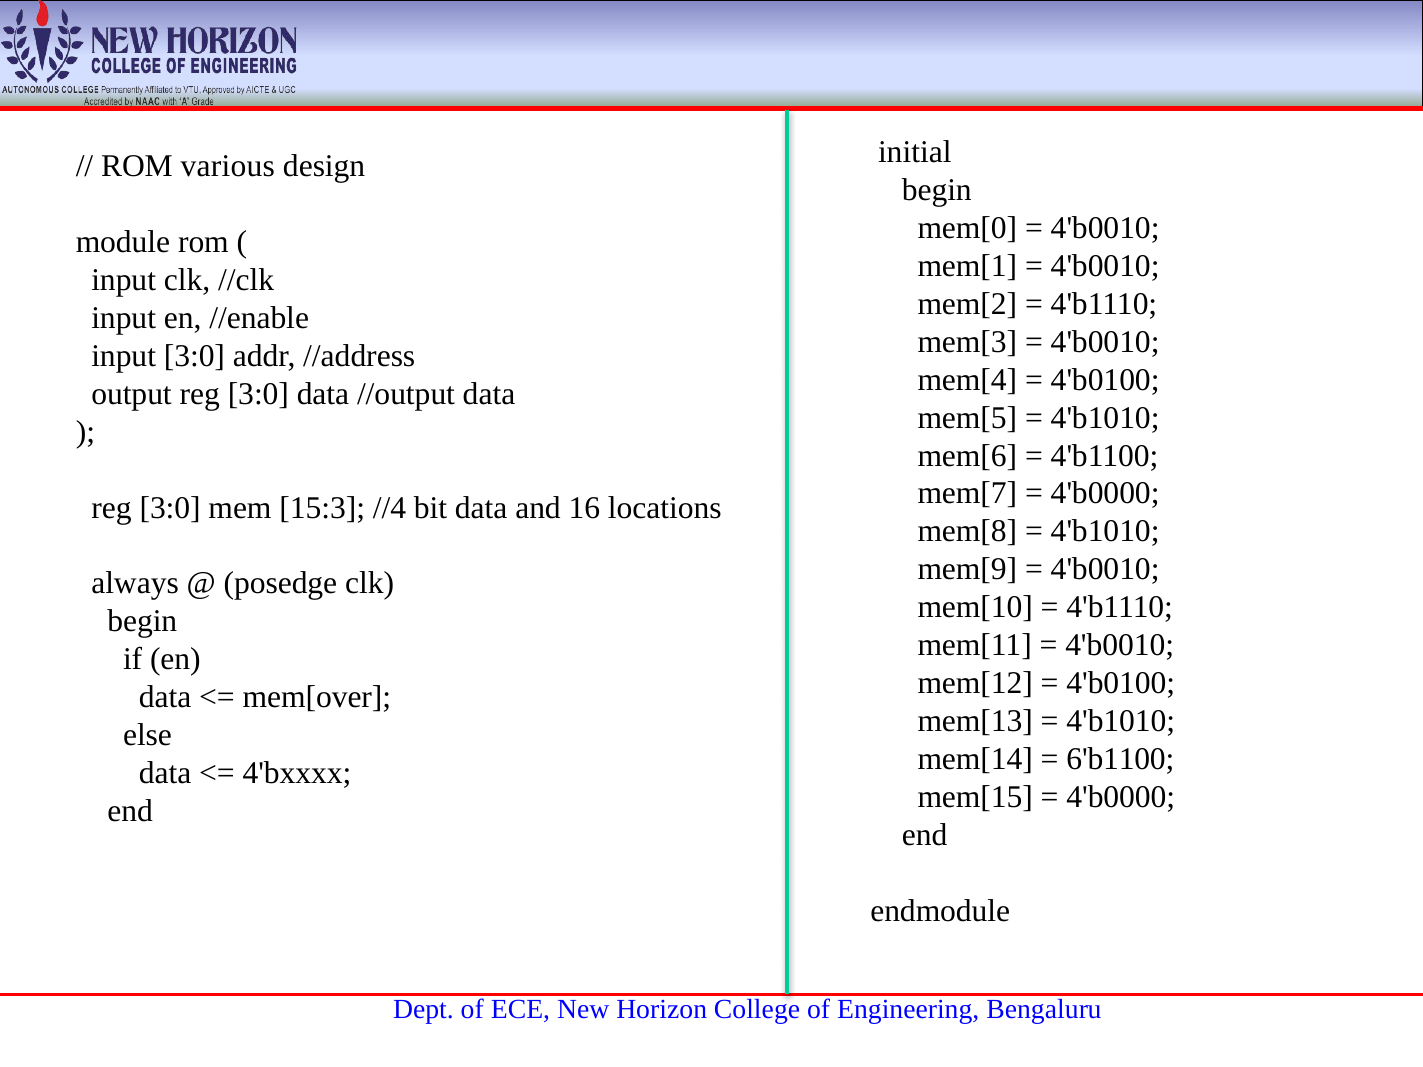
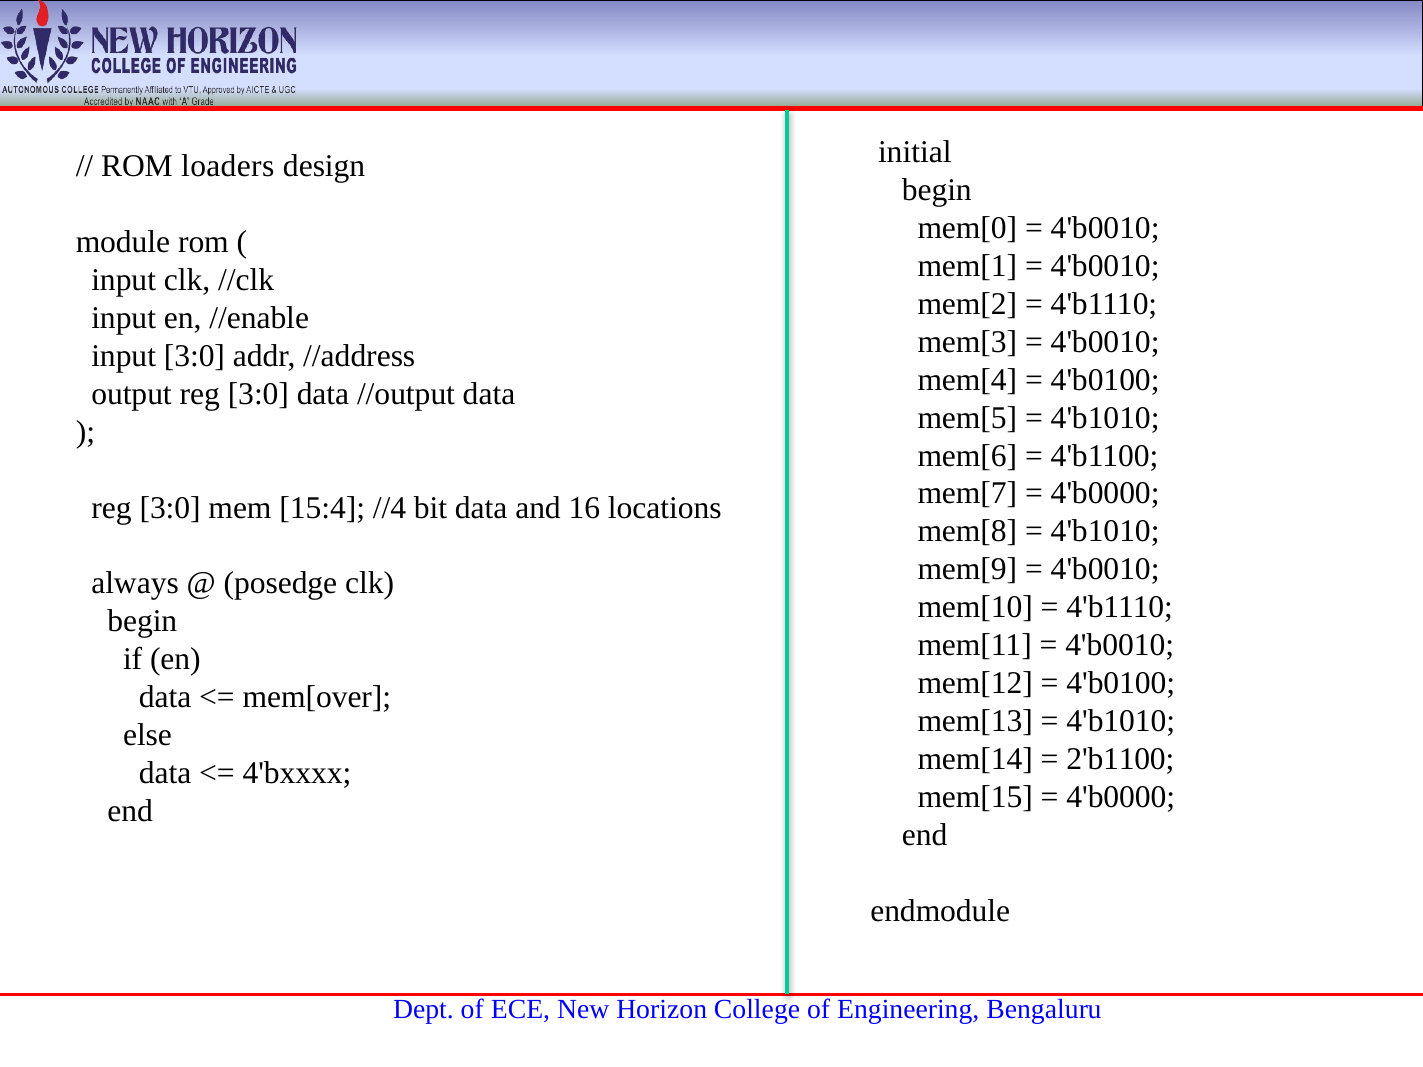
various: various -> loaders
15:3: 15:3 -> 15:4
6'b1100: 6'b1100 -> 2'b1100
